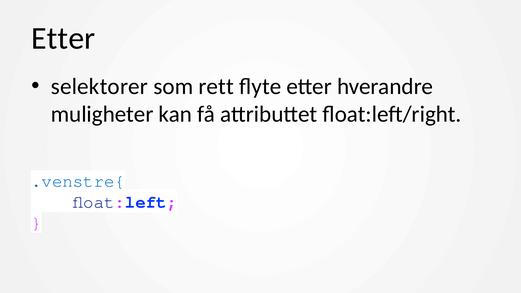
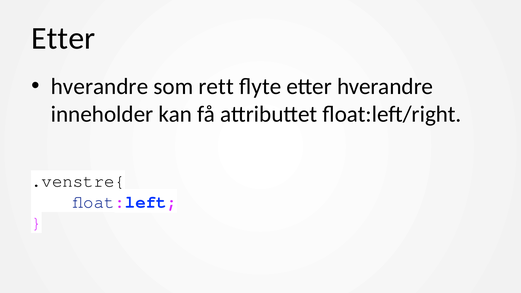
selektorer at (99, 87): selektorer -> hverandre
muligheter: muligheter -> inneholder
.venstre{ colour: blue -> black
